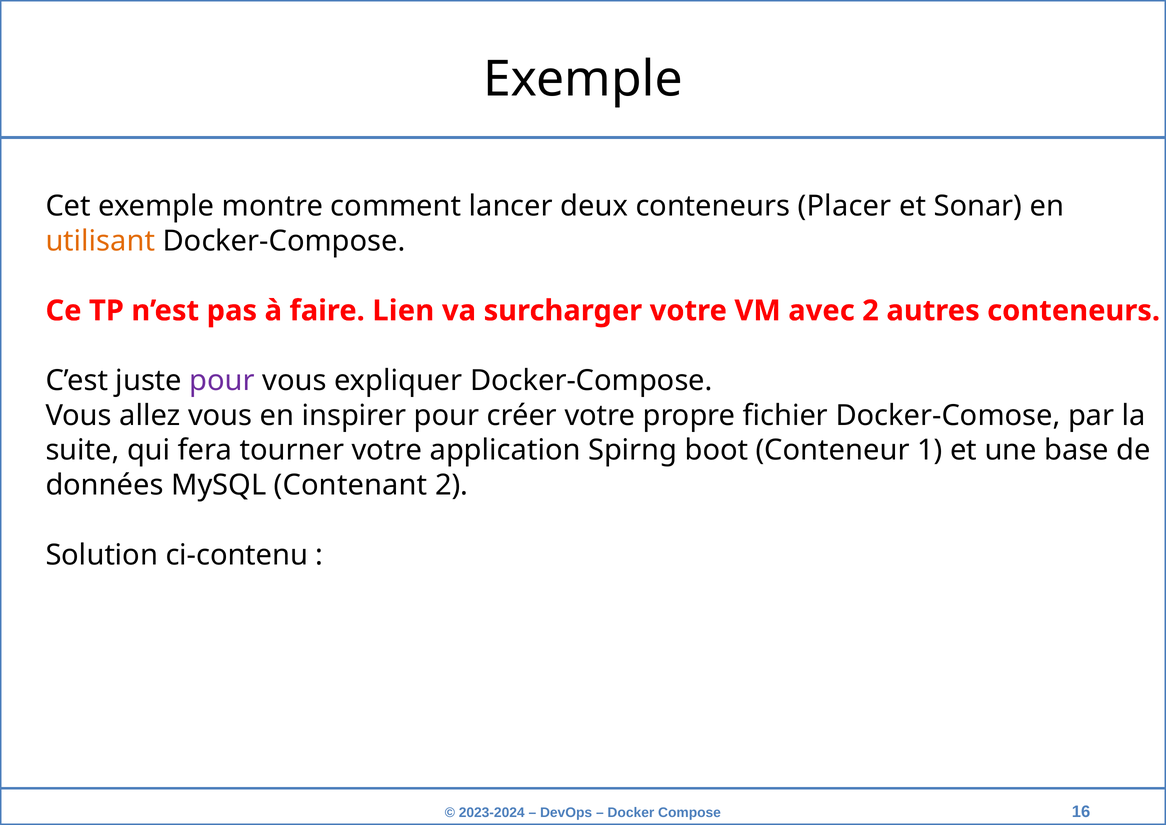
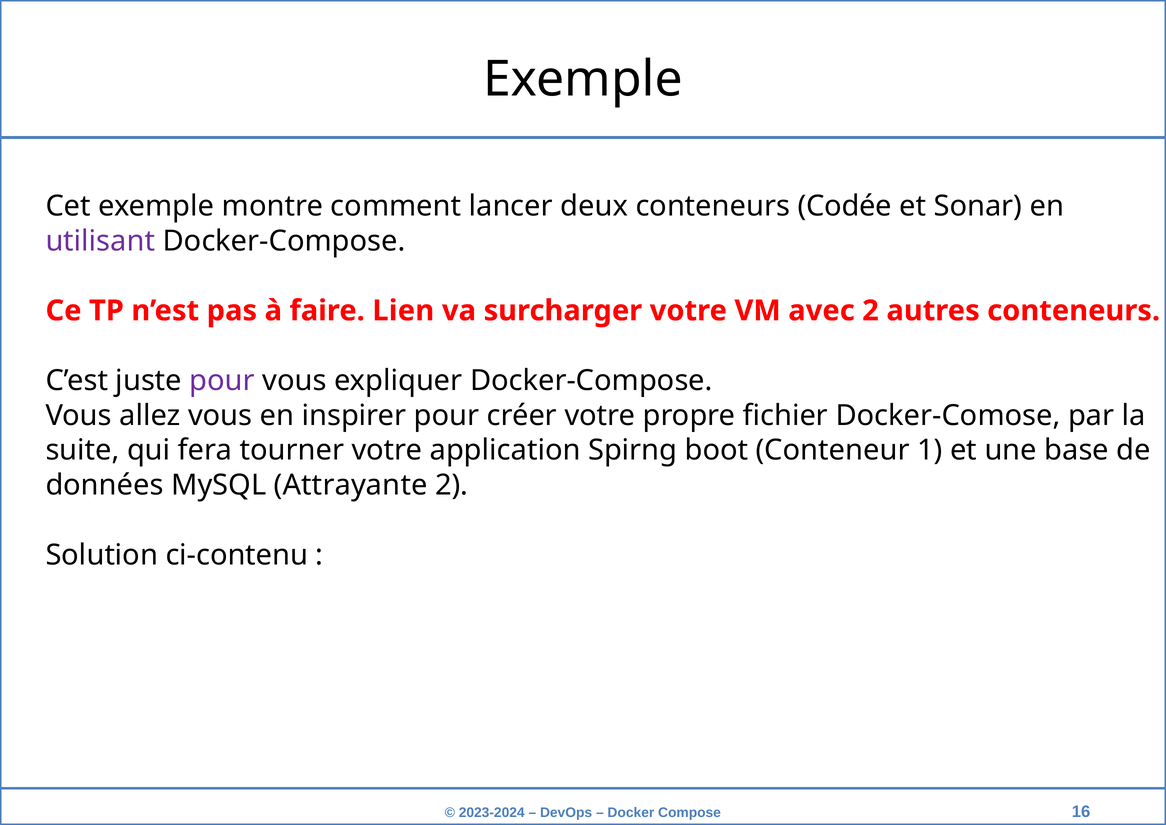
Placer: Placer -> Codée
utilisant colour: orange -> purple
Contenant: Contenant -> Attrayante
